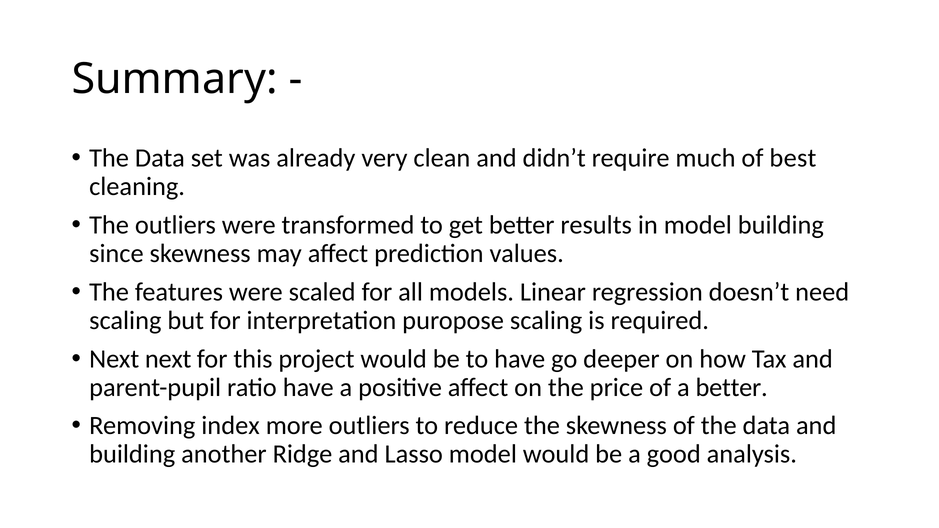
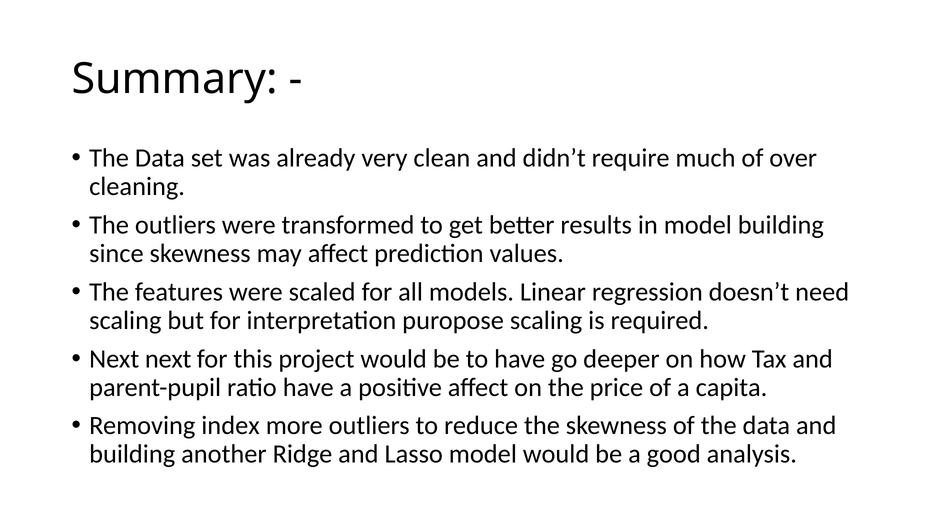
best: best -> over
a better: better -> capita
